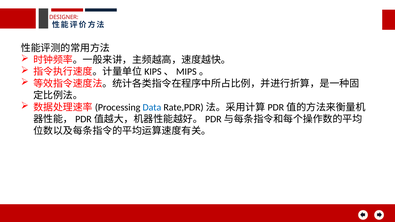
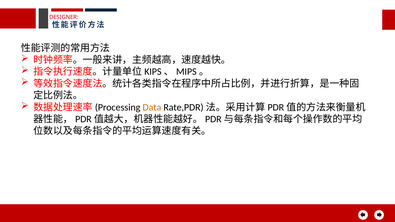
Data colour: blue -> orange
